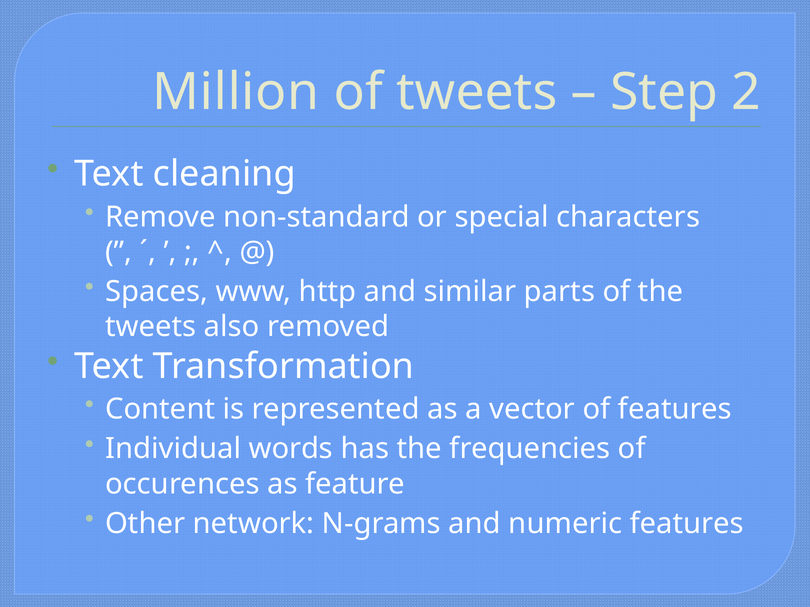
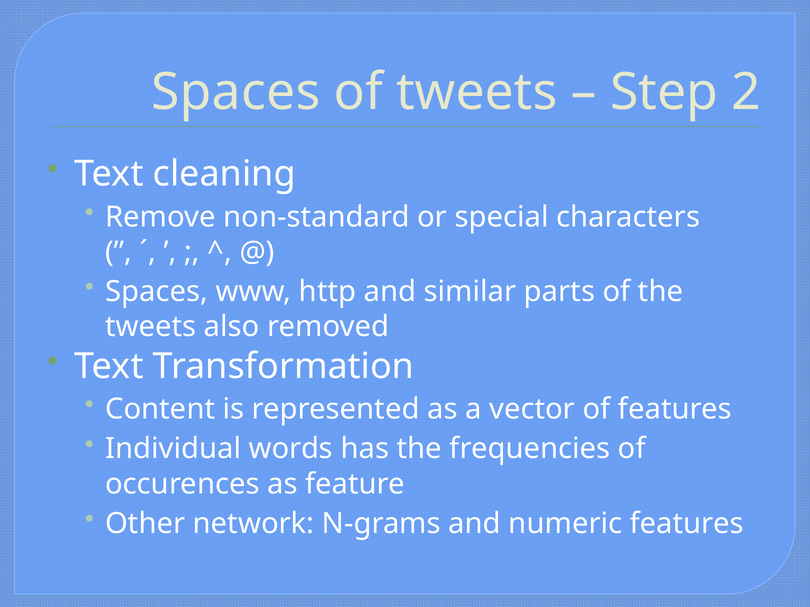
Million at (236, 92): Million -> Spaces
